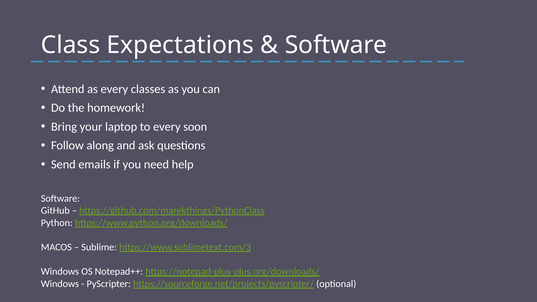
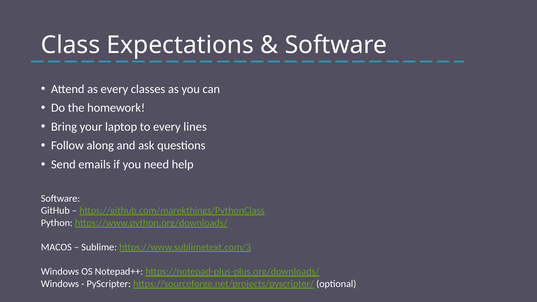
soon: soon -> lines
